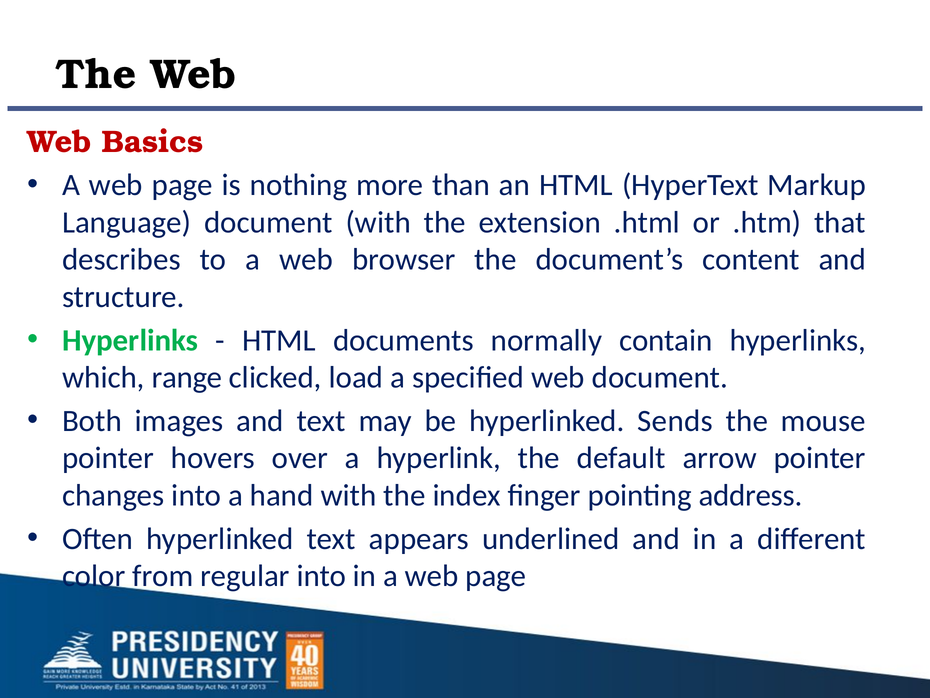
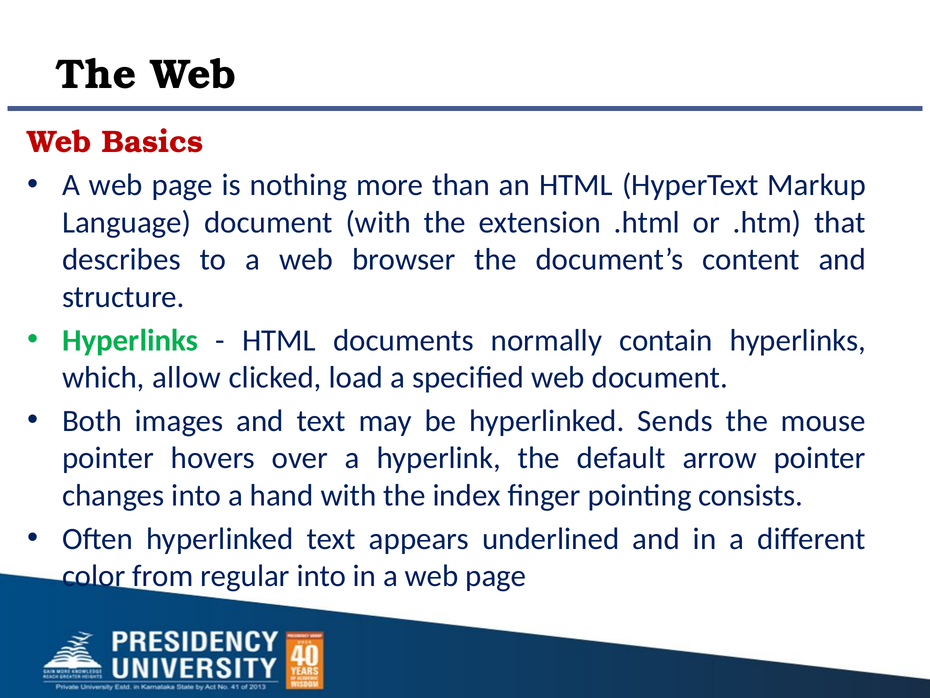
range: range -> allow
address: address -> consists
